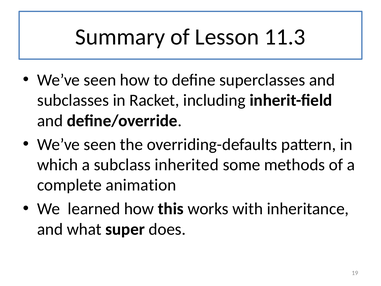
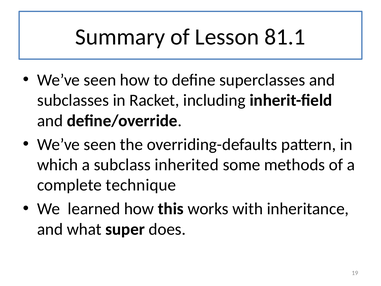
11.3: 11.3 -> 81.1
animation: animation -> technique
